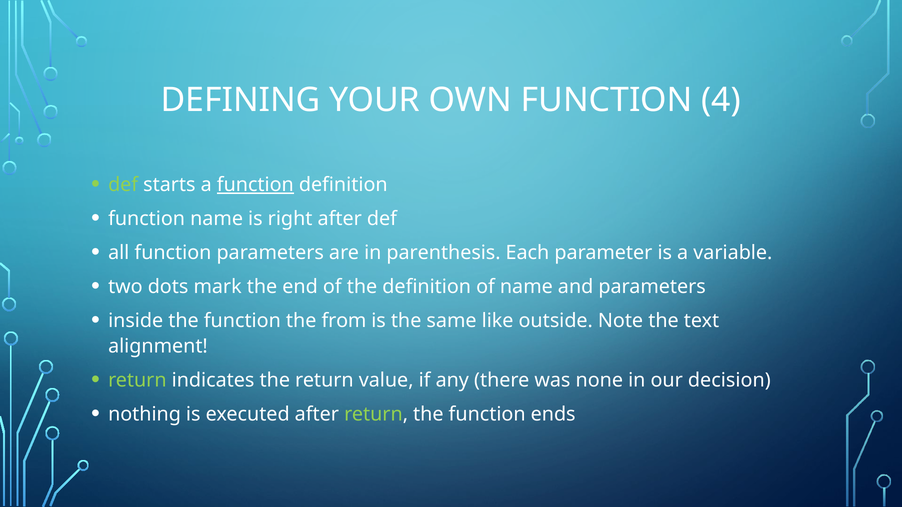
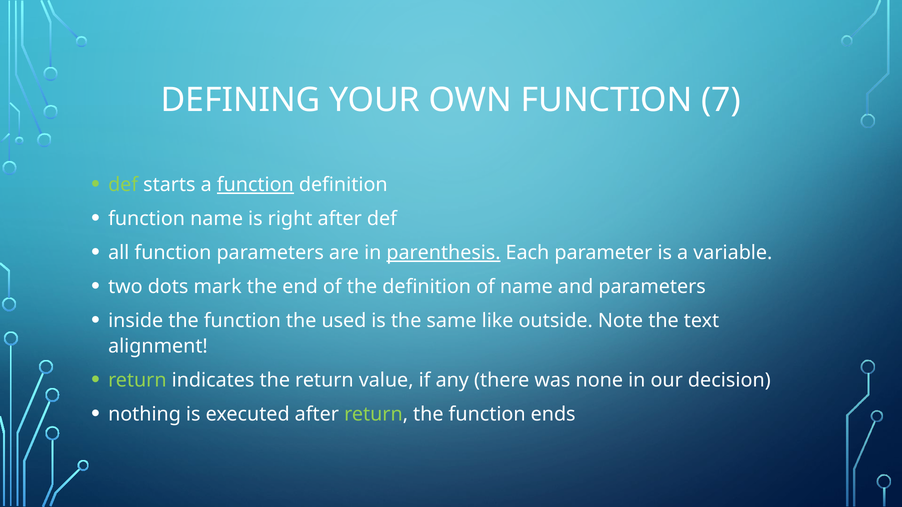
4: 4 -> 7
parenthesis underline: none -> present
from: from -> used
